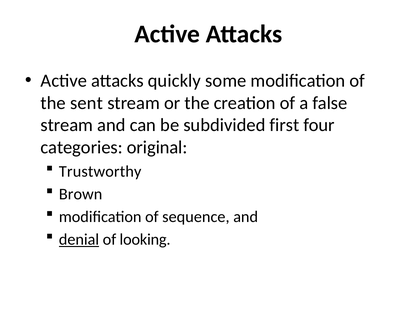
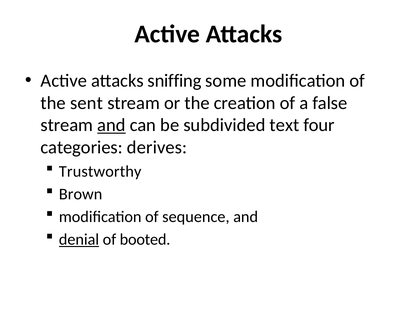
quickly: quickly -> sniffing
and at (111, 125) underline: none -> present
first: first -> text
original: original -> derives
looking: looking -> booted
